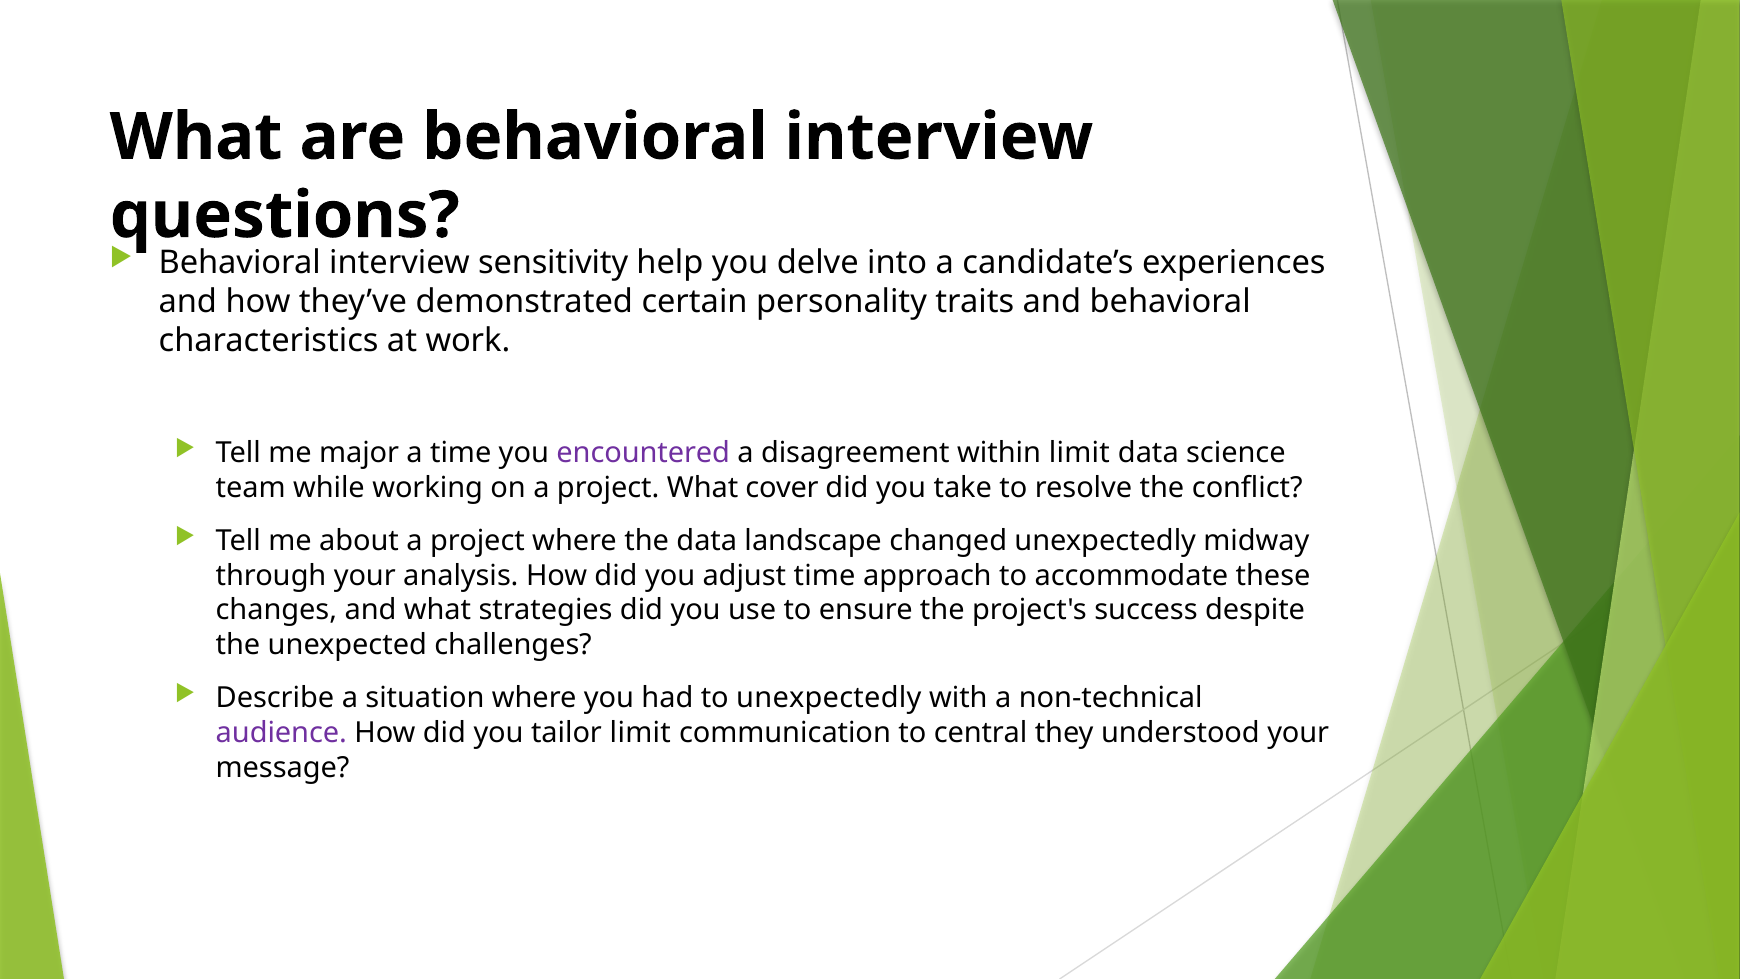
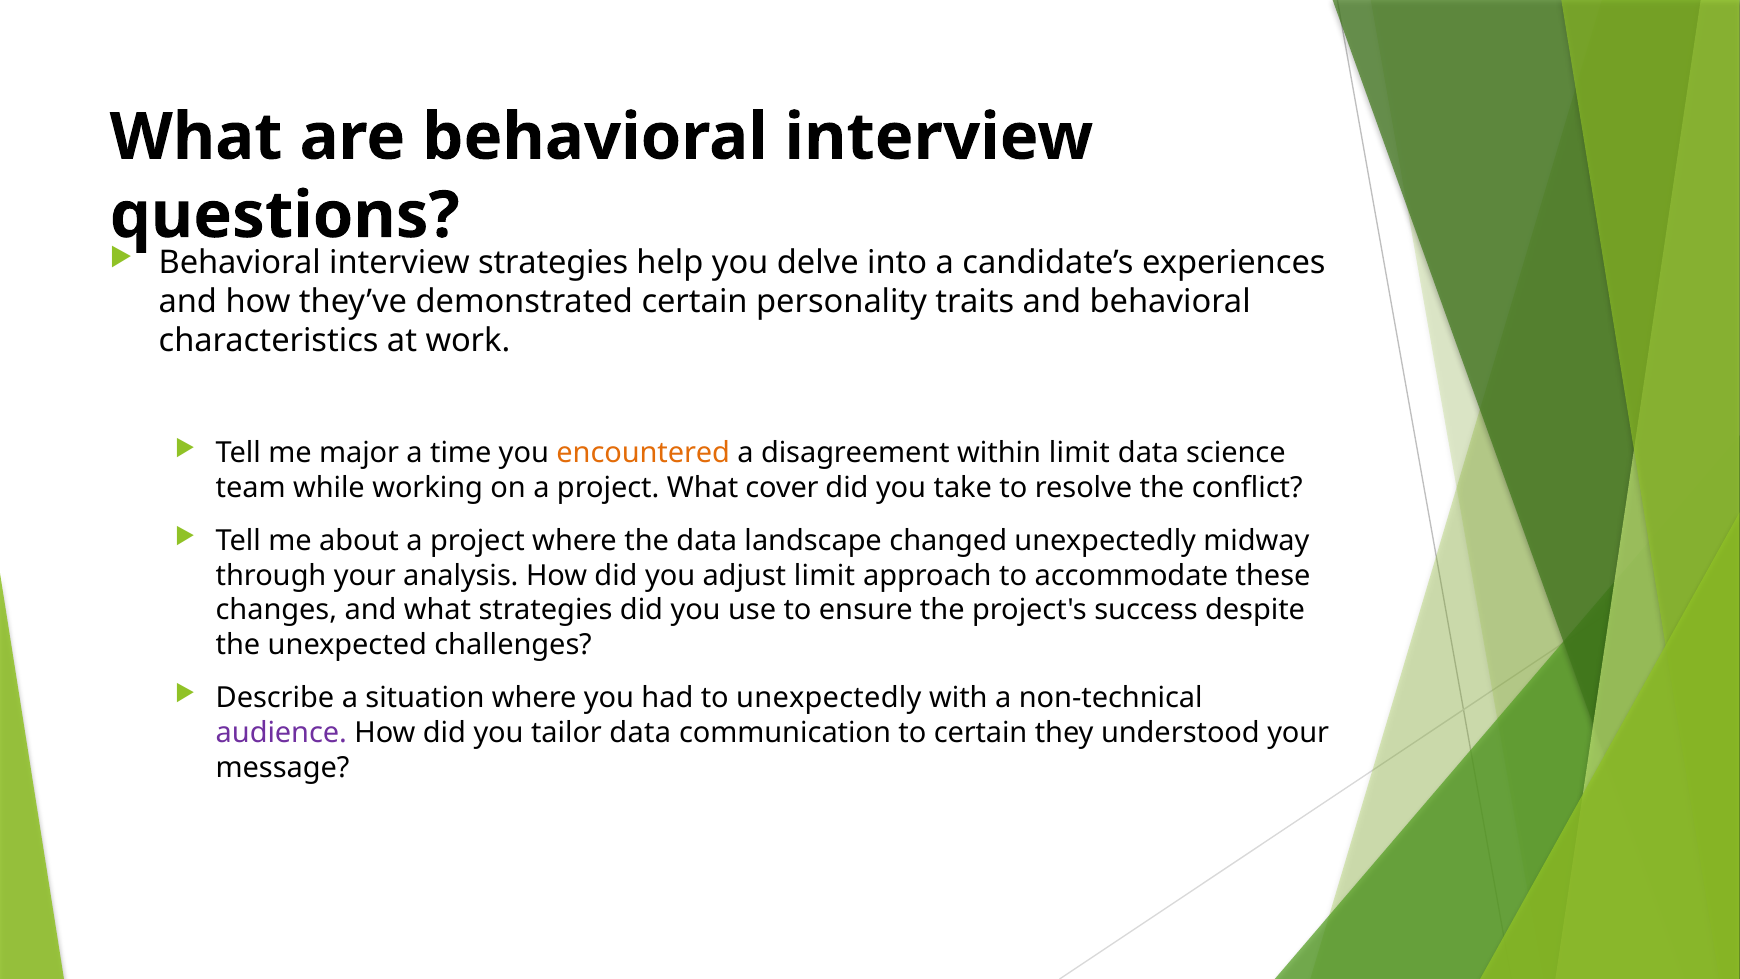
sensitivity at (553, 263): sensitivity -> strategies
encountered colour: purple -> orange
adjust time: time -> limit
tailor limit: limit -> data
to central: central -> certain
